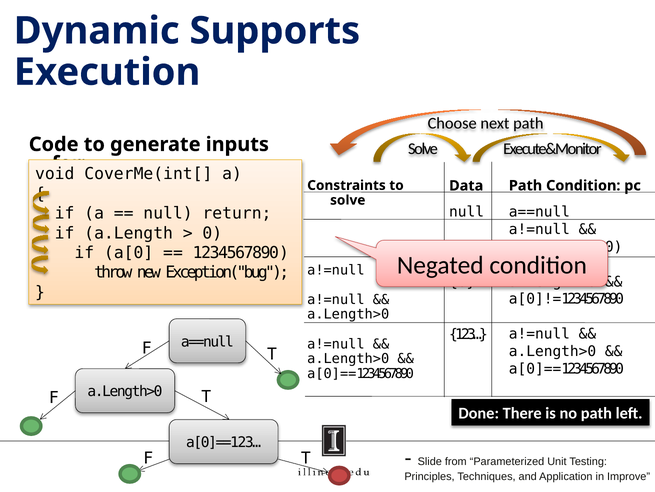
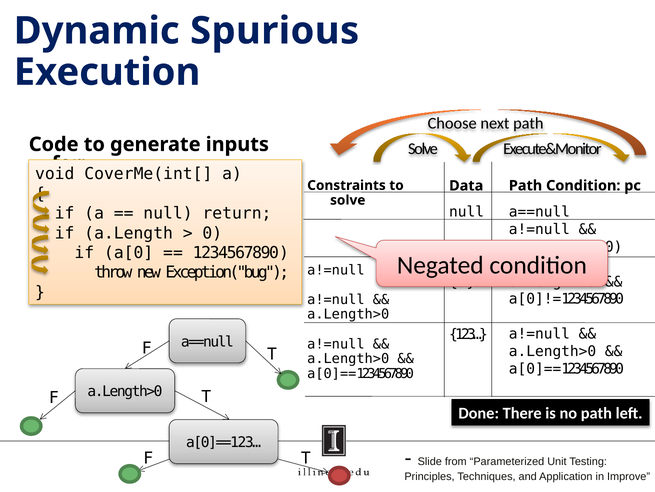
Supports: Supports -> Spurious
